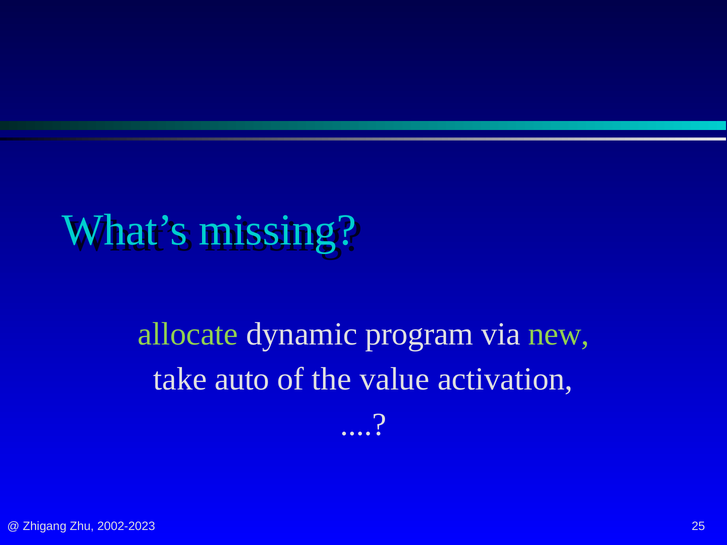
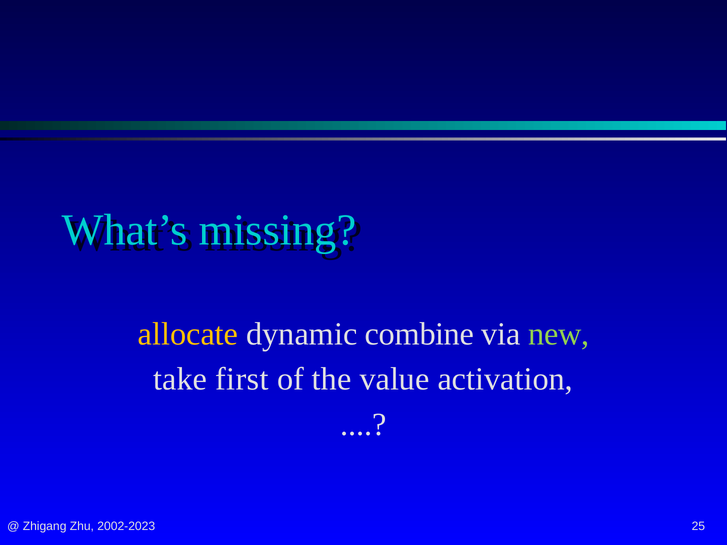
allocate colour: light green -> yellow
program: program -> combine
auto: auto -> first
